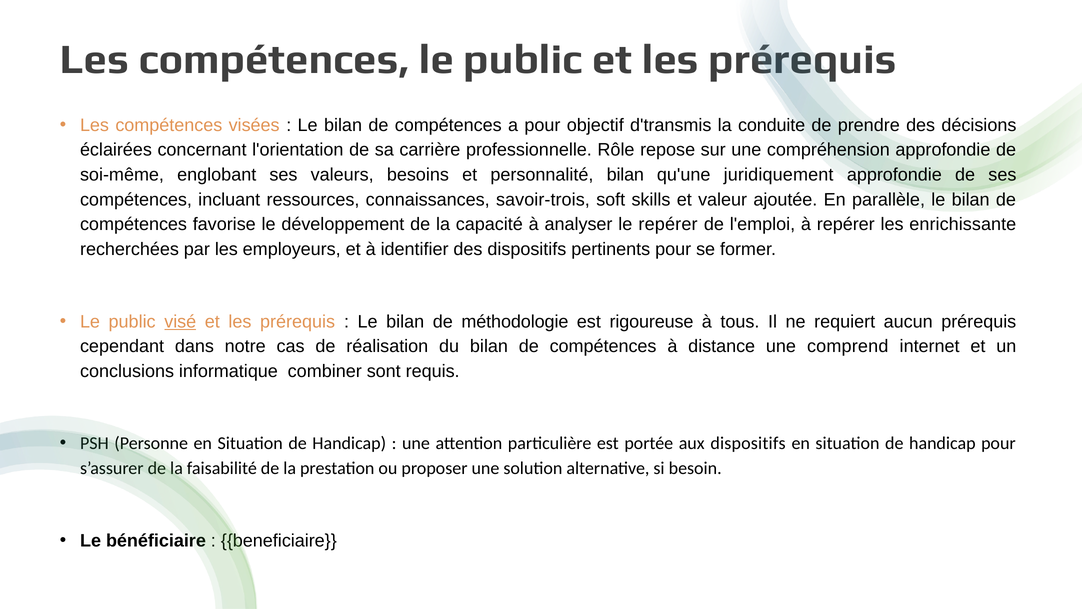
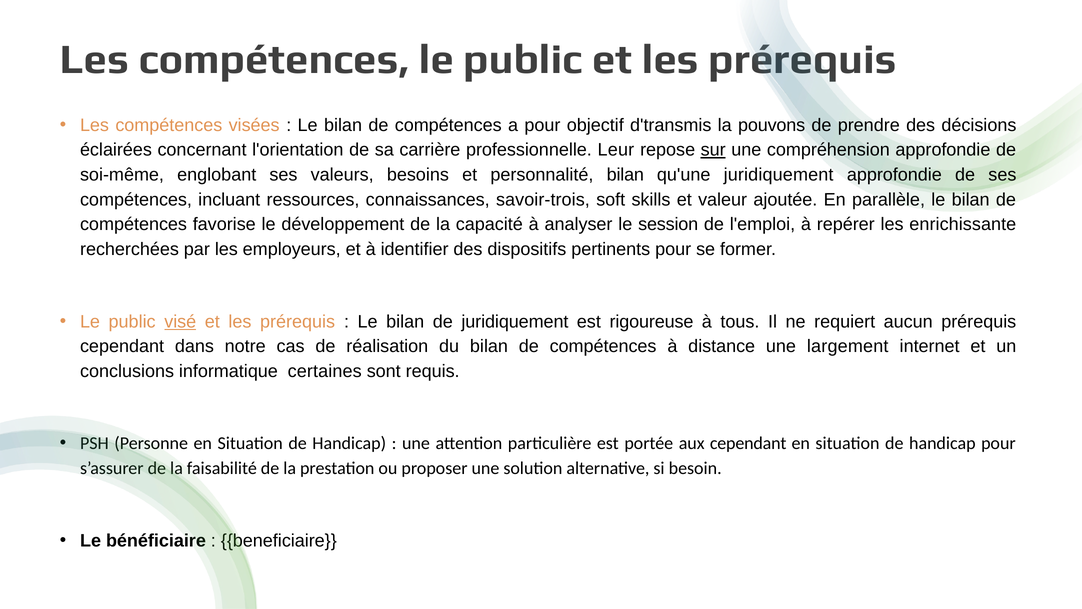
conduite: conduite -> pouvons
Rôle: Rôle -> Leur
sur underline: none -> present
le repérer: repérer -> session
de méthodologie: méthodologie -> juridiquement
comprend: comprend -> largement
combiner: combiner -> certaines
aux dispositifs: dispositifs -> cependant
